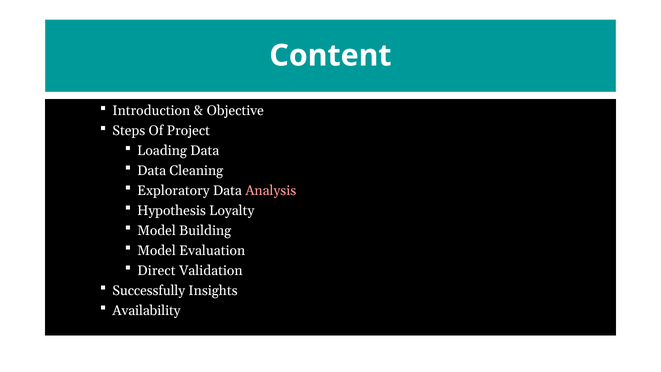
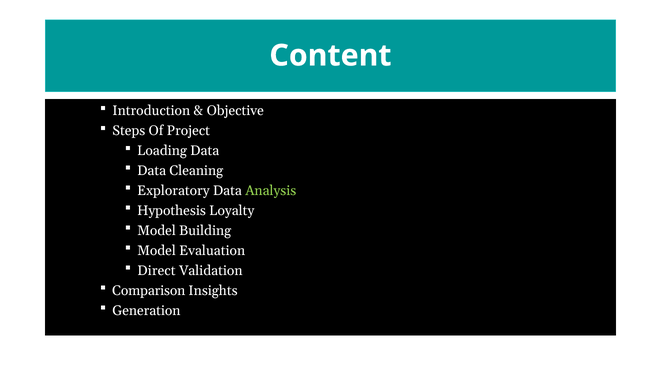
Analysis colour: pink -> light green
Successfully: Successfully -> Comparison
Availability: Availability -> Generation
